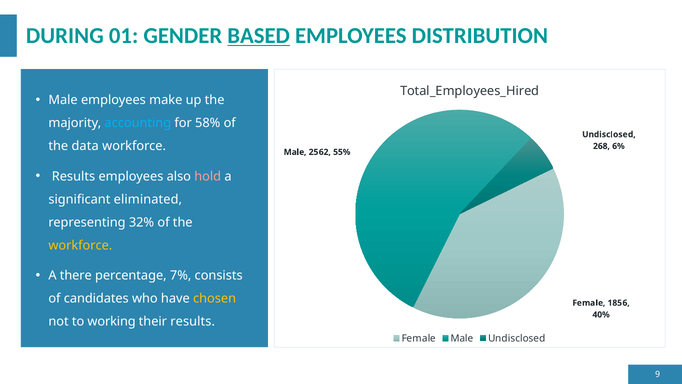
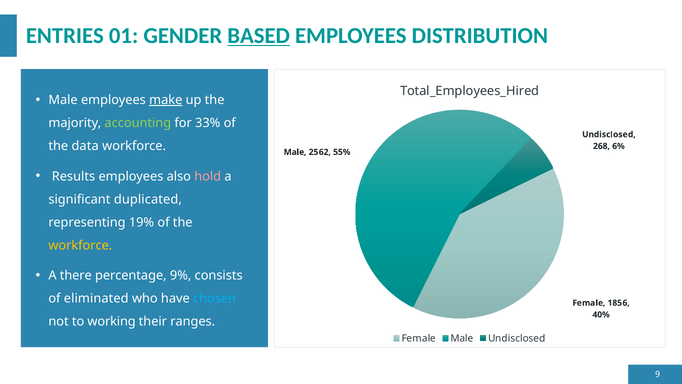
DURING: DURING -> ENTRIES
make underline: none -> present
accounting colour: light blue -> light green
58%: 58% -> 33%
eliminated: eliminated -> duplicated
32%: 32% -> 19%
7%: 7% -> 9%
candidates: candidates -> eliminated
chosen colour: yellow -> light blue
their results: results -> ranges
